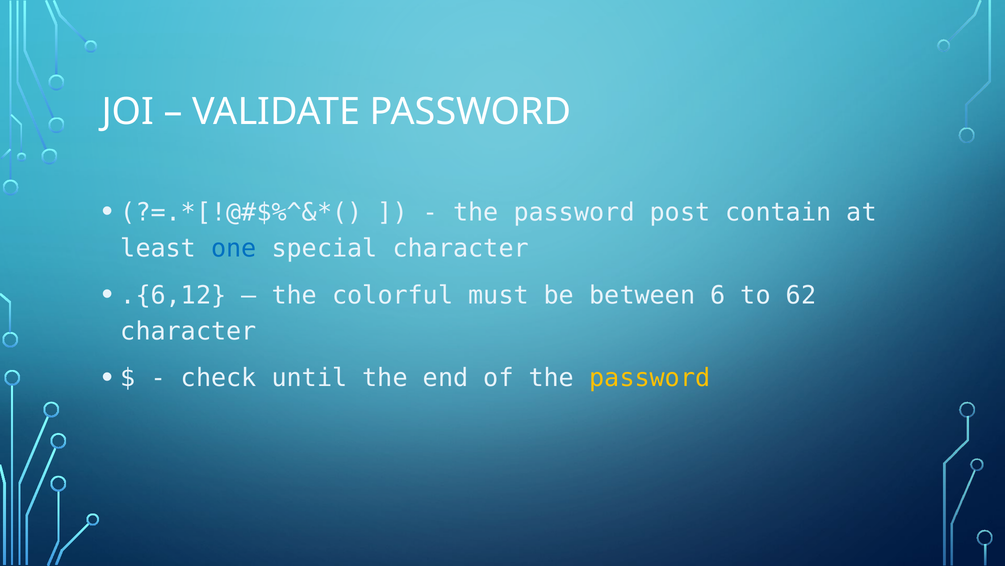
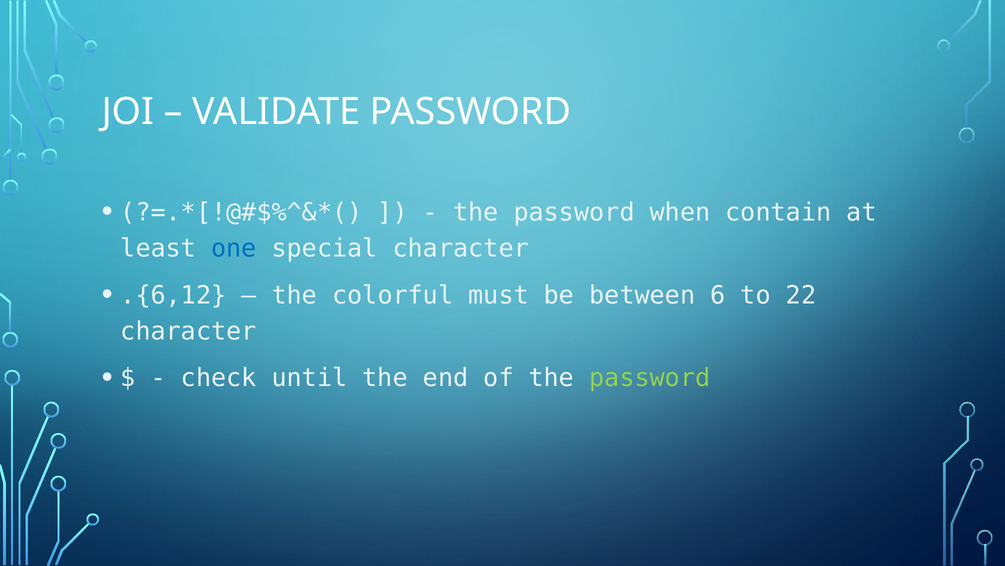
post: post -> when
62: 62 -> 22
password at (650, 378) colour: yellow -> light green
